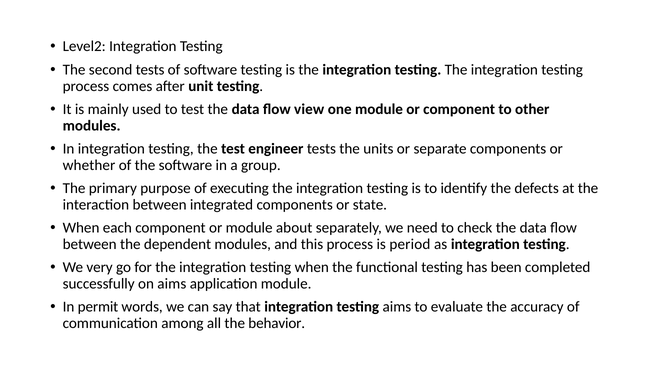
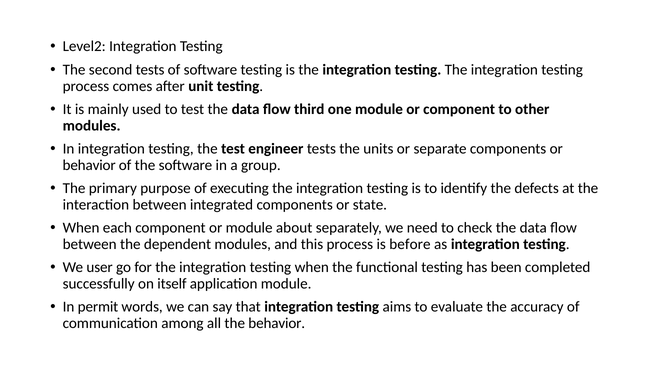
view: view -> third
whether at (89, 165): whether -> behavior
period: period -> before
very: very -> user
on aims: aims -> itself
